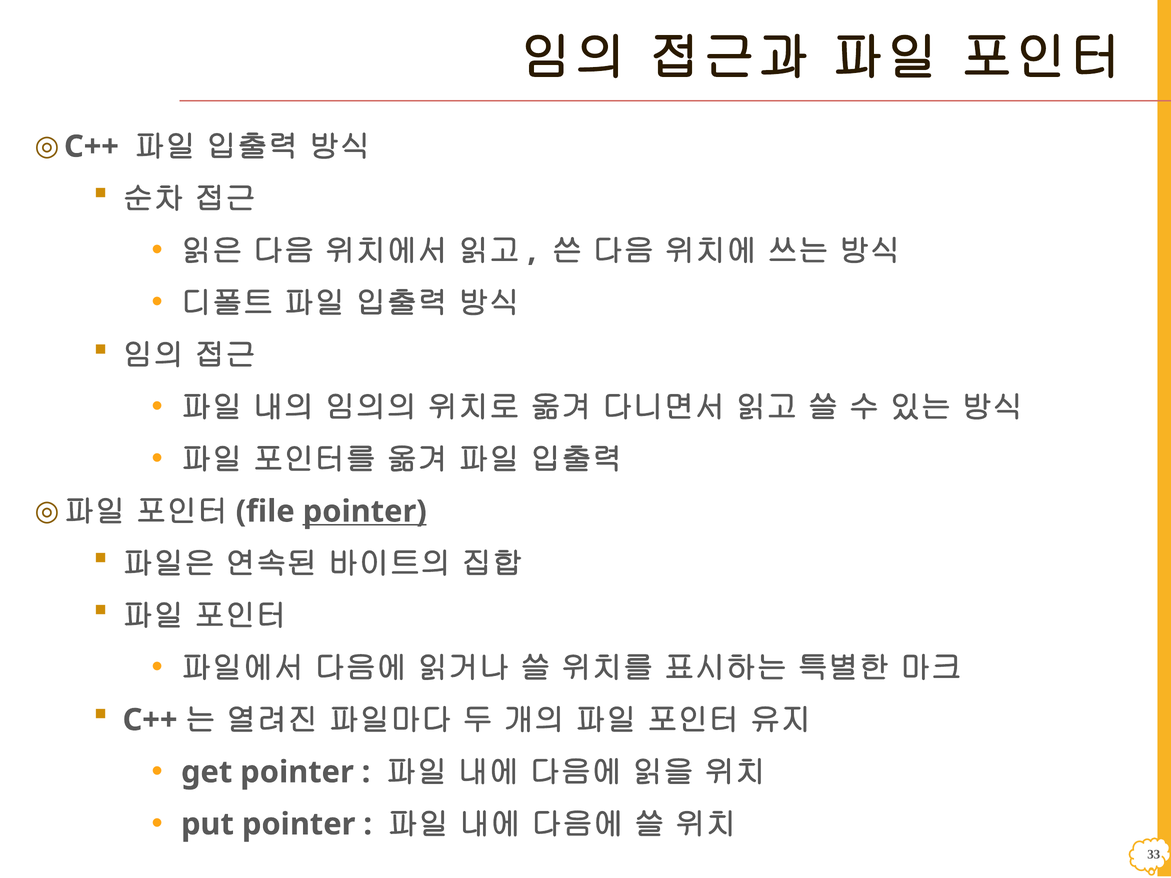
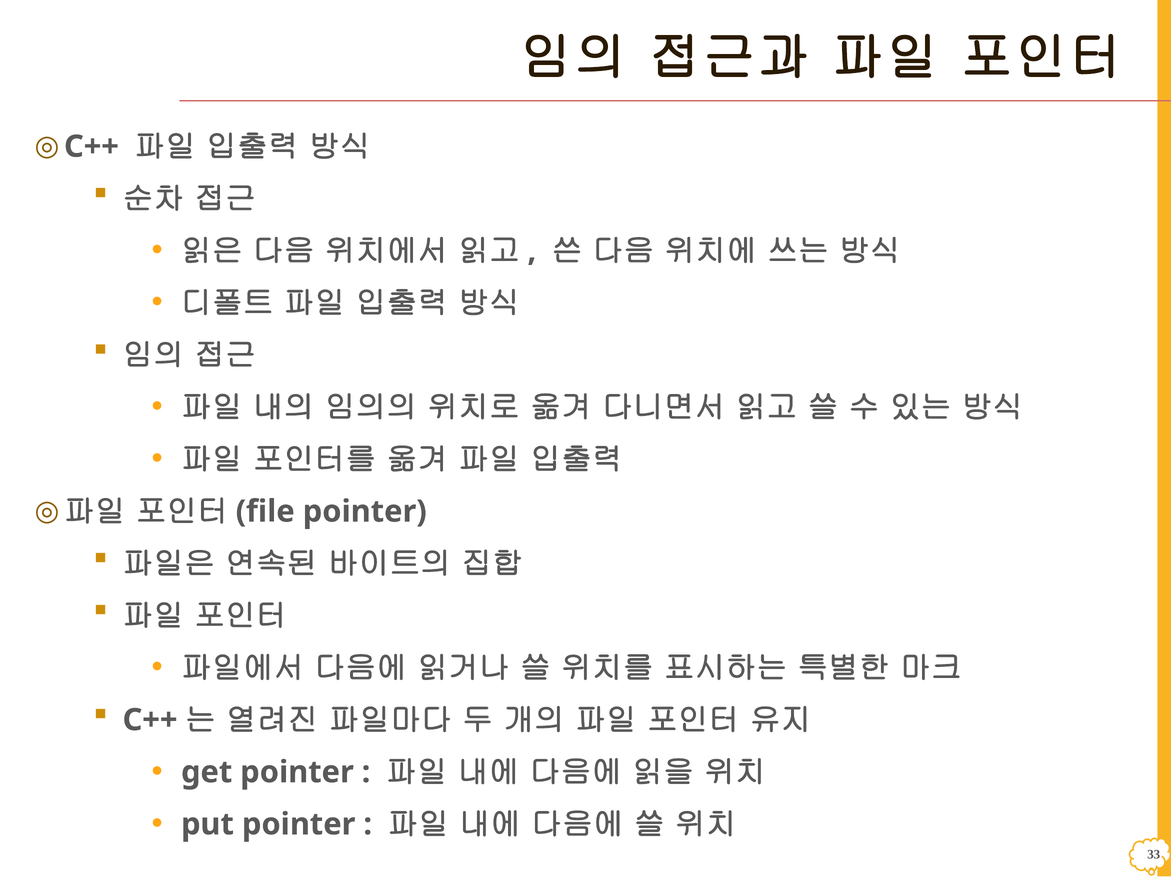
pointer at (365, 512) underline: present -> none
